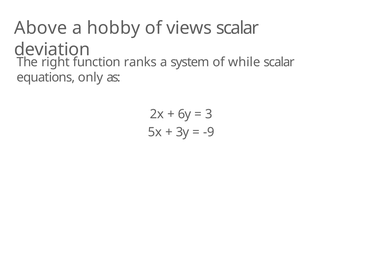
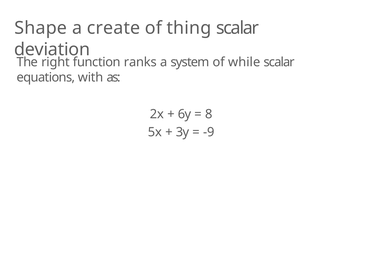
Above: Above -> Shape
hobby: hobby -> create
views: views -> thing
only: only -> with
3: 3 -> 8
